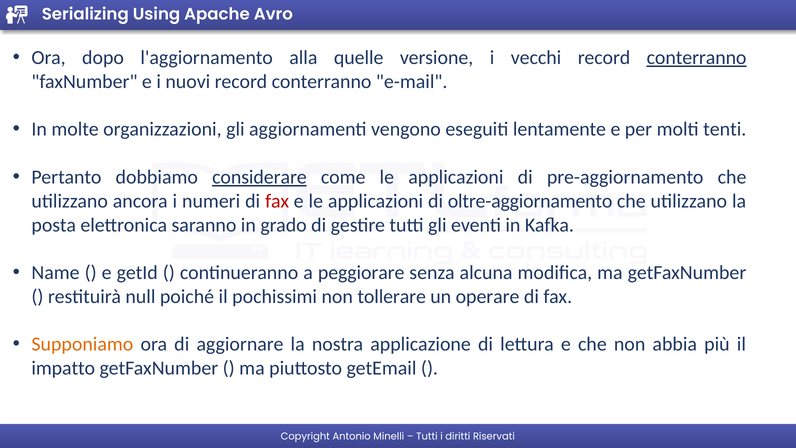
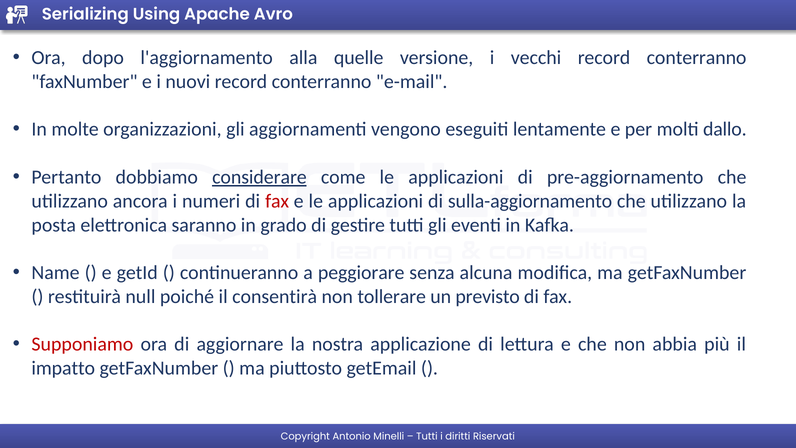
conterranno at (697, 58) underline: present -> none
tenti: tenti -> dallo
oltre-aggiornamento: oltre-aggiornamento -> sulla-aggiornamento
pochissimi: pochissimi -> consentirà
operare: operare -> previsto
Supponiamo colour: orange -> red
